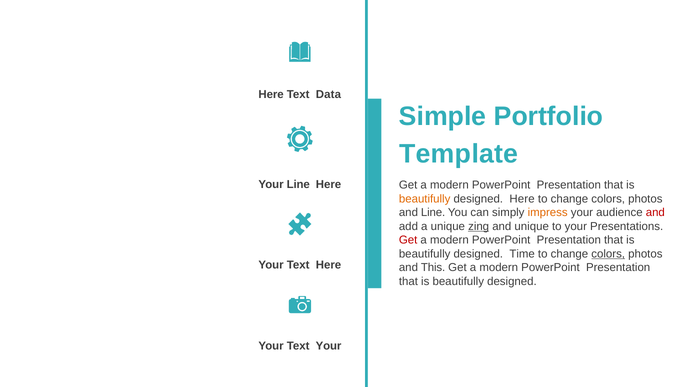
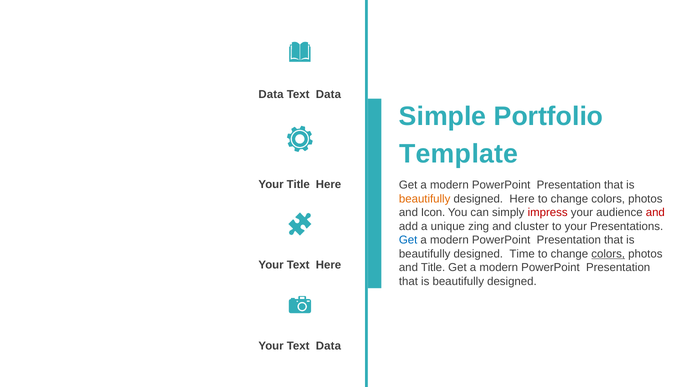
Here at (271, 94): Here -> Data
Your Line: Line -> Title
and Line: Line -> Icon
impress colour: orange -> red
zing underline: present -> none
and unique: unique -> cluster
Get at (408, 240) colour: red -> blue
and This: This -> Title
Your Text Your: Your -> Data
